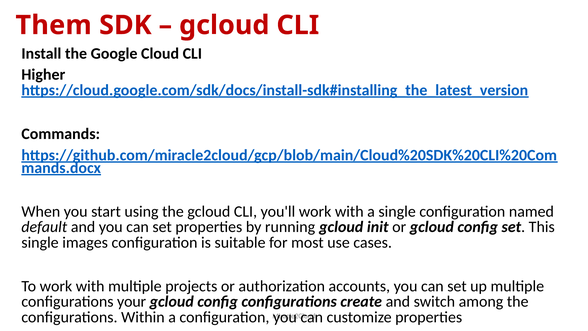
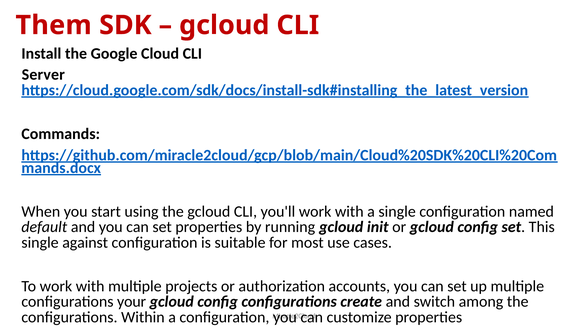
Higher: Higher -> Server
images: images -> against
